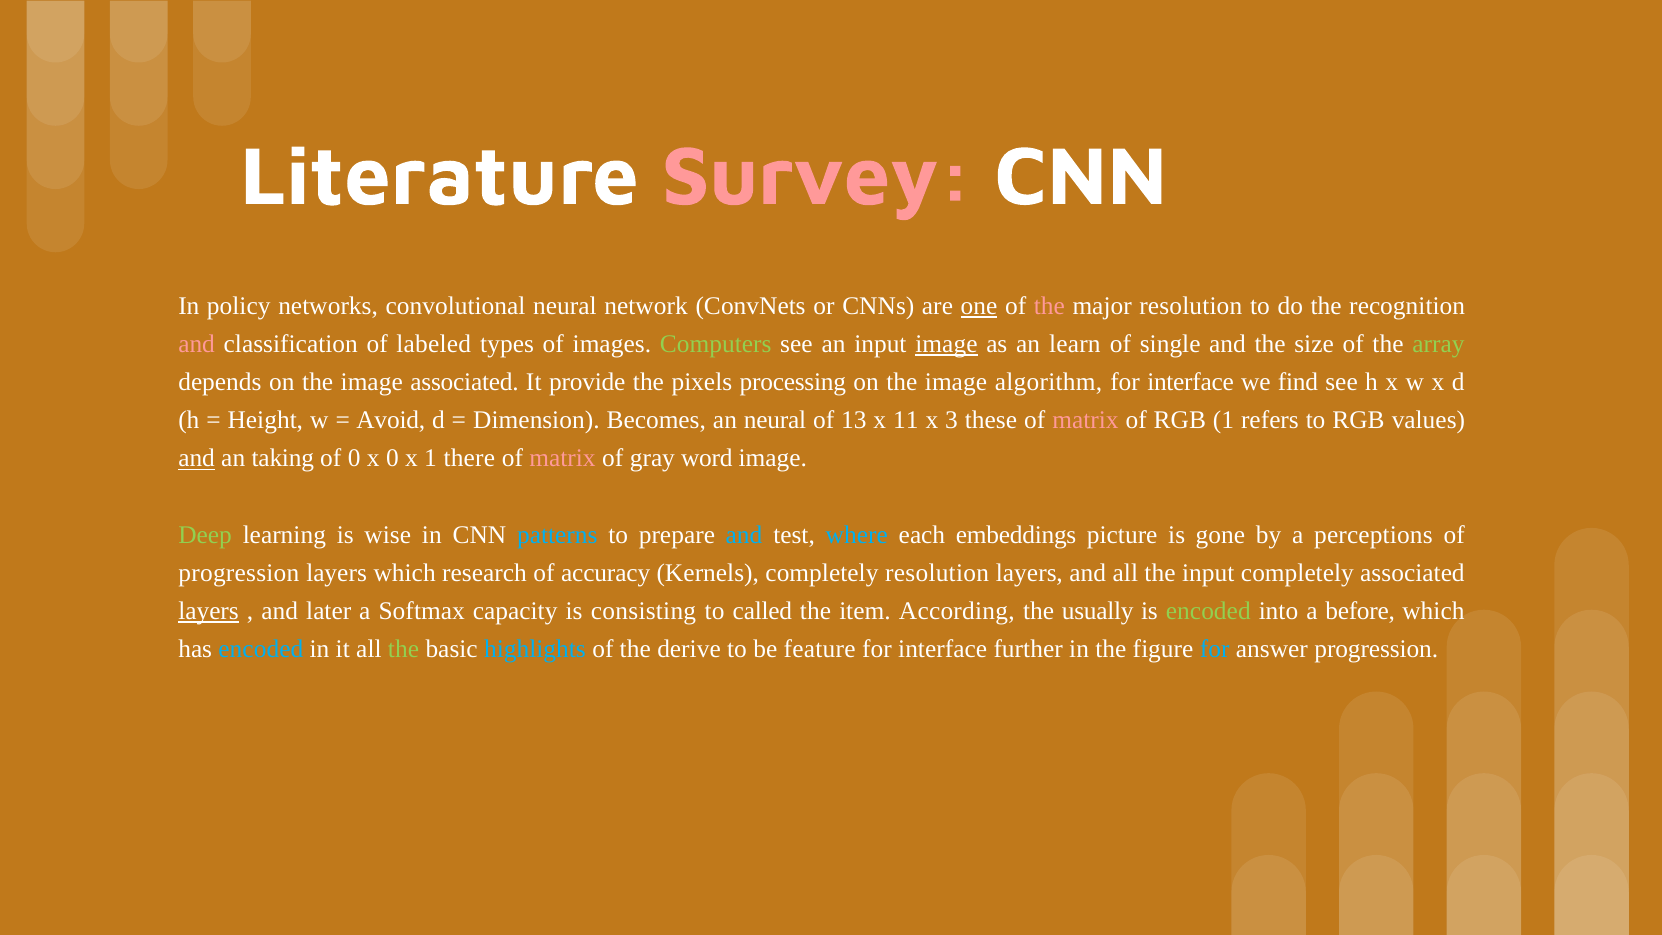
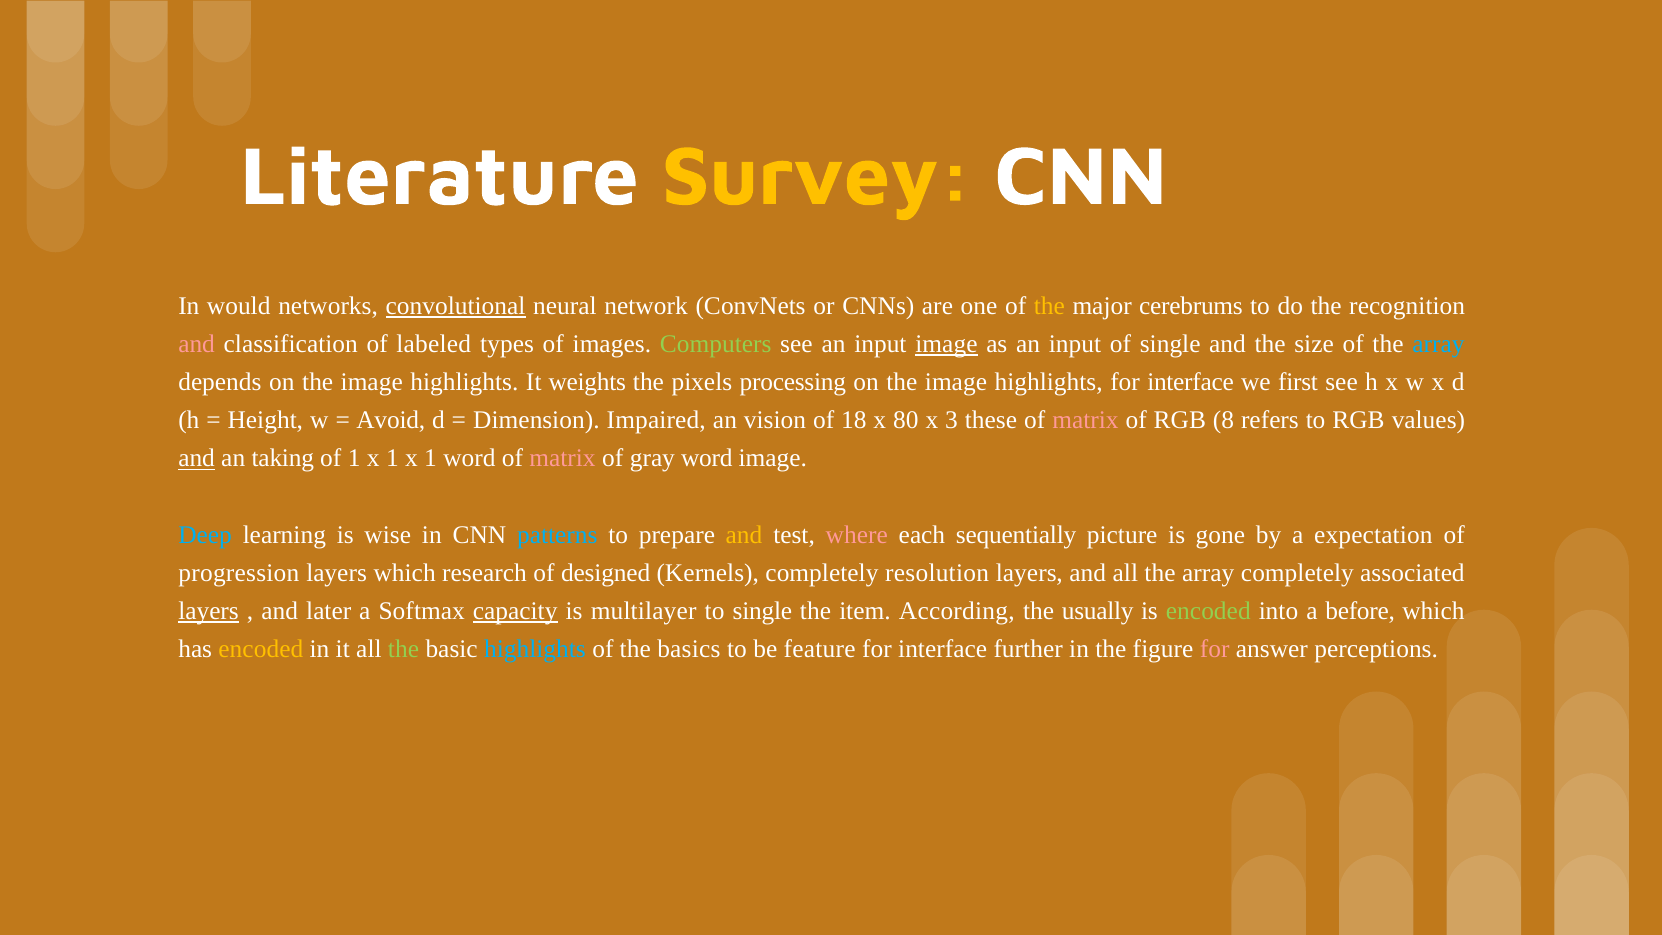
Survey colour: pink -> yellow
policy: policy -> would
convolutional underline: none -> present
one underline: present -> none
the at (1049, 306) colour: pink -> yellow
major resolution: resolution -> cerebrums
as an learn: learn -> input
array at (1438, 344) colour: light green -> light blue
associated at (465, 382): associated -> highlights
provide: provide -> weights
algorithm at (1049, 382): algorithm -> highlights
find: find -> first
Becomes: Becomes -> Impaired
an neural: neural -> vision
13: 13 -> 18
11: 11 -> 80
RGB 1: 1 -> 8
of 0: 0 -> 1
0 at (392, 458): 0 -> 1
1 there: there -> word
Deep colour: light green -> light blue
and at (744, 535) colour: light blue -> yellow
where colour: light blue -> pink
embeddings: embeddings -> sequentially
perceptions: perceptions -> expectation
accuracy: accuracy -> designed
all the input: input -> array
capacity underline: none -> present
consisting: consisting -> multilayer
to called: called -> single
encoded at (261, 649) colour: light blue -> yellow
derive: derive -> basics
for at (1215, 649) colour: light blue -> pink
answer progression: progression -> perceptions
